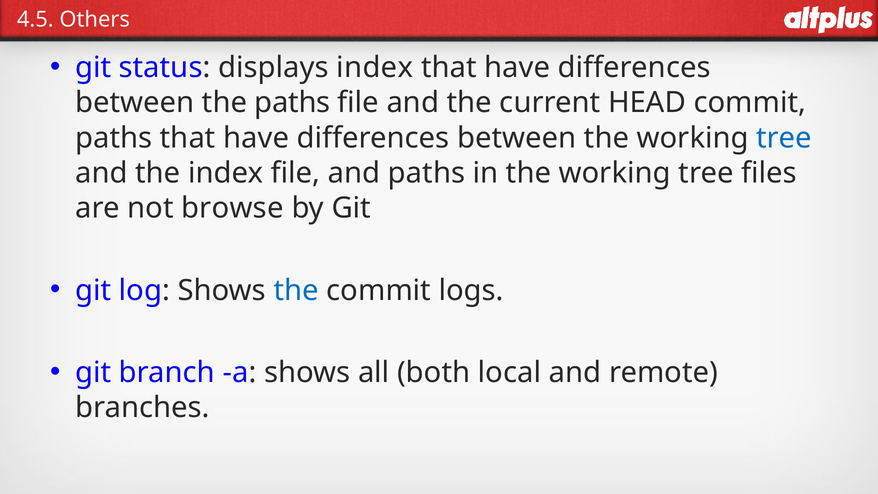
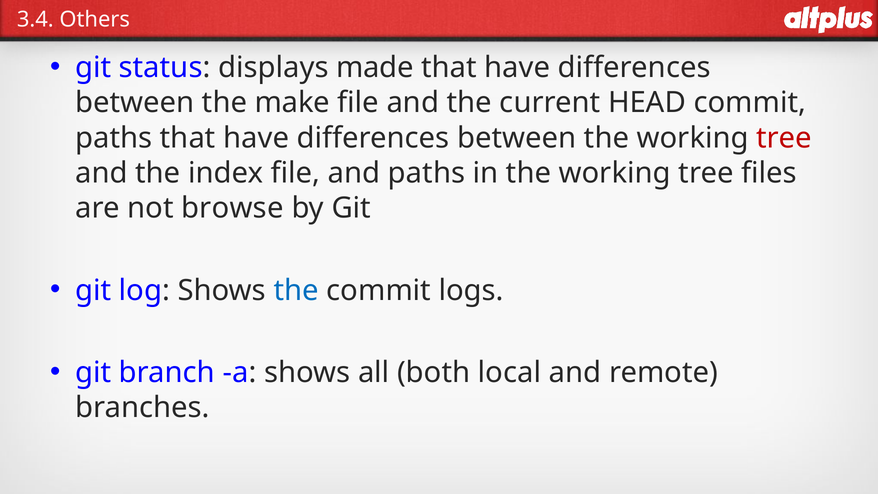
4.5: 4.5 -> 3.4
displays index: index -> made
the paths: paths -> make
tree at (784, 138) colour: blue -> red
